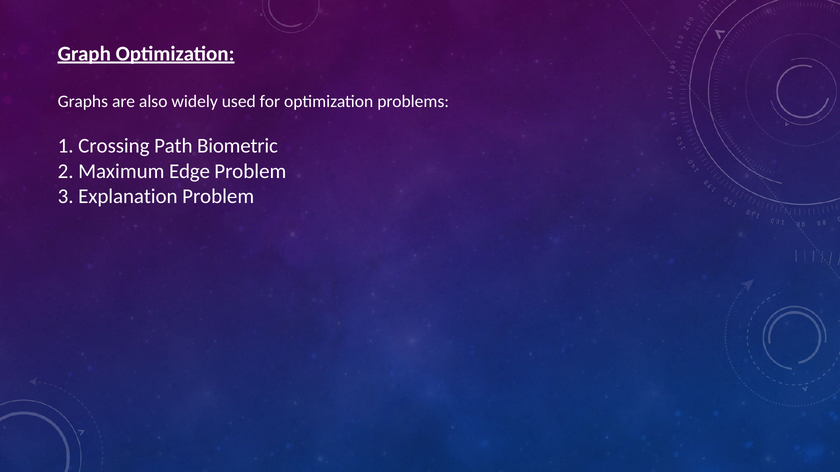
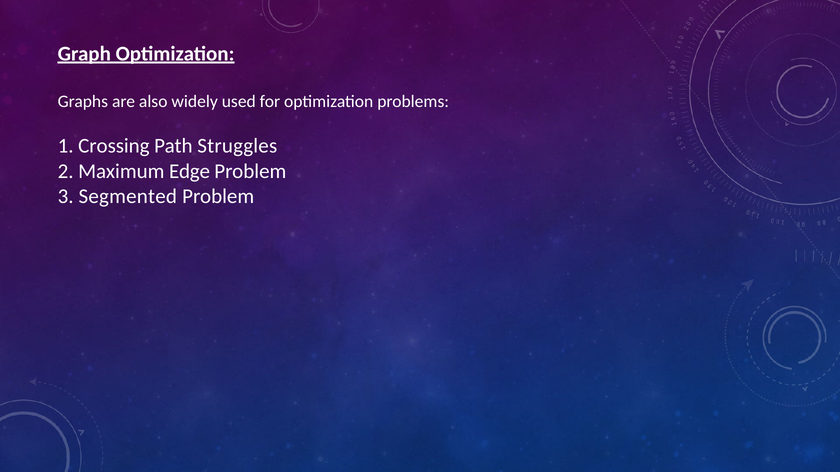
Biometric: Biometric -> Struggles
Explanation: Explanation -> Segmented
